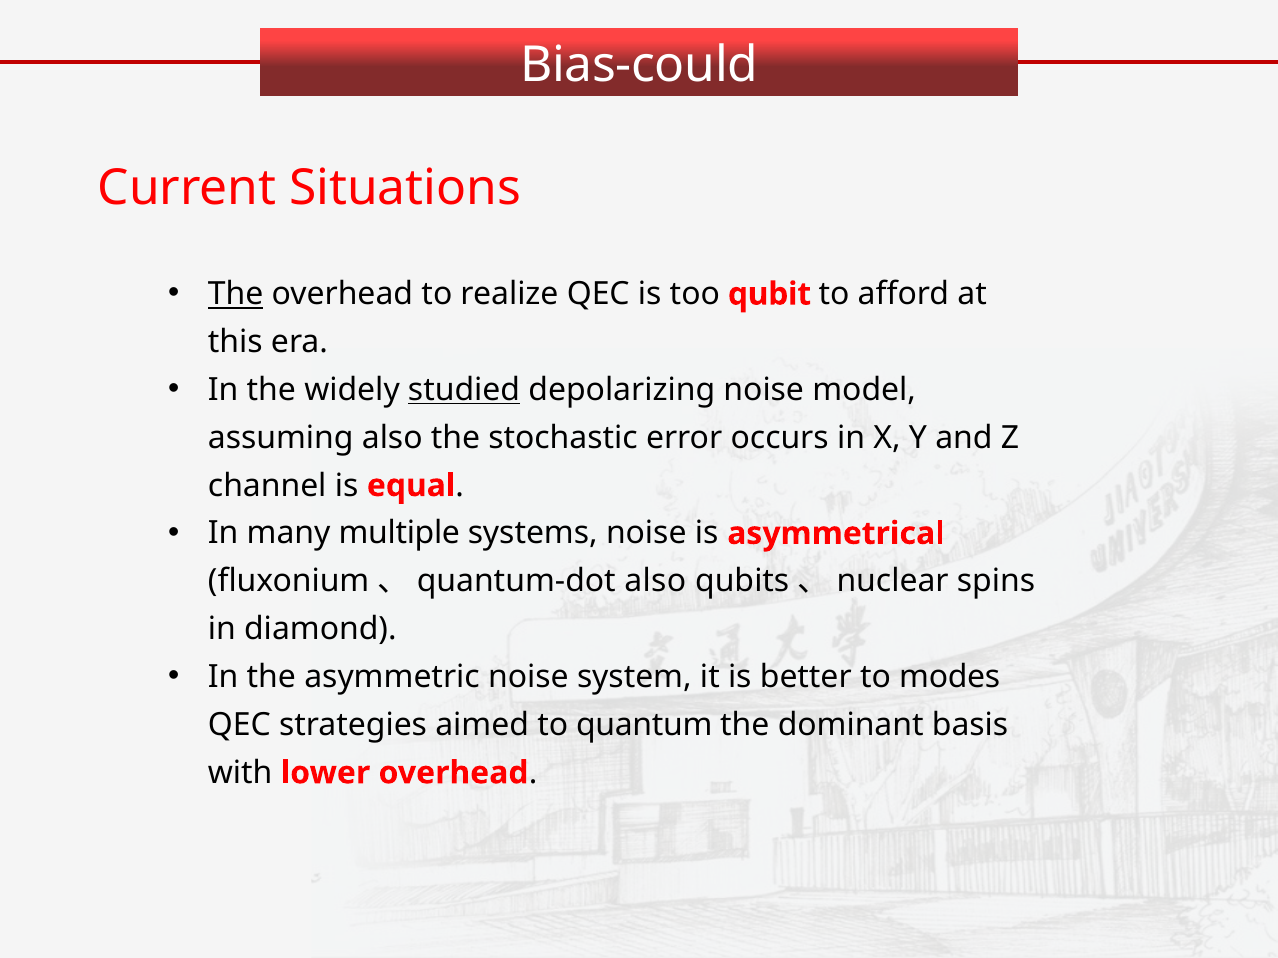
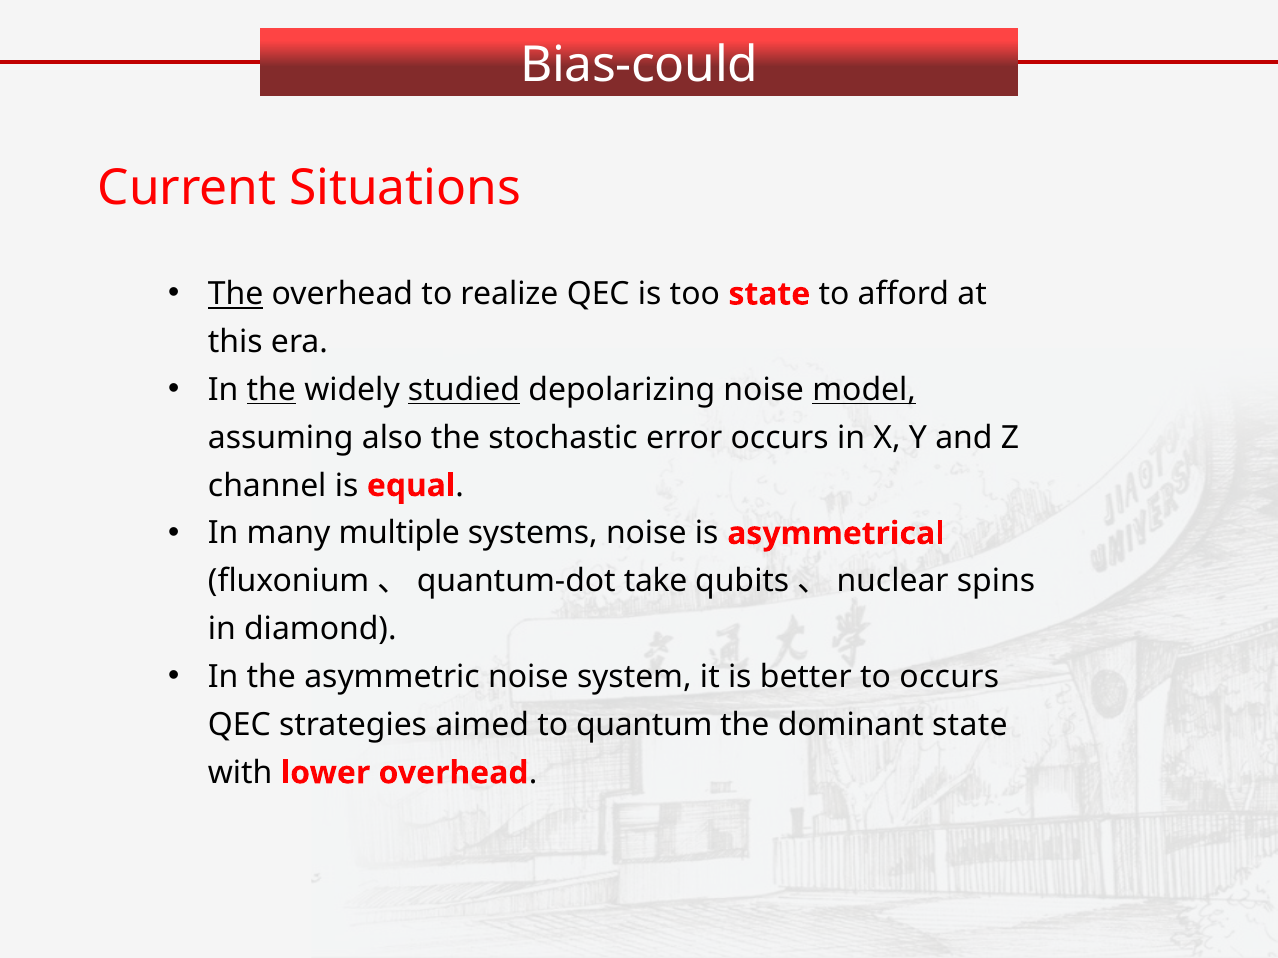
too qubit: qubit -> state
the at (271, 390) underline: none -> present
model underline: none -> present
fluxonium、quantum-dot also: also -> take
to modes: modes -> occurs
dominant basis: basis -> state
